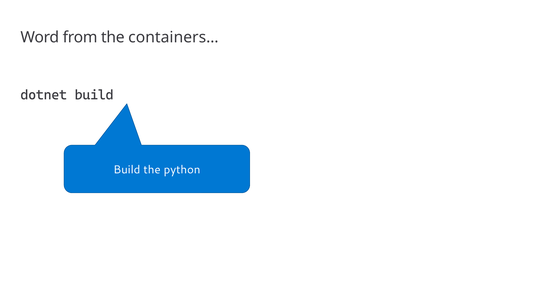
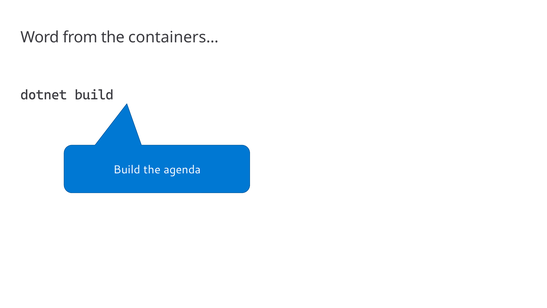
python: python -> agenda
